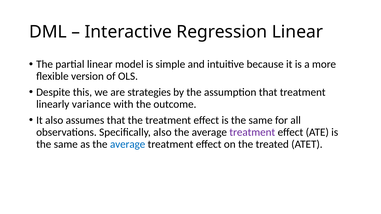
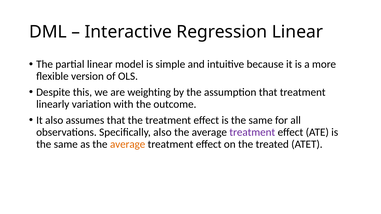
strategies: strategies -> weighting
variance: variance -> variation
average at (128, 144) colour: blue -> orange
